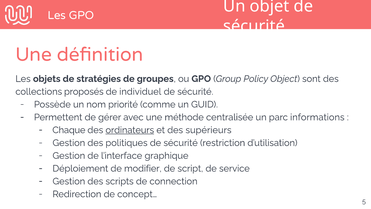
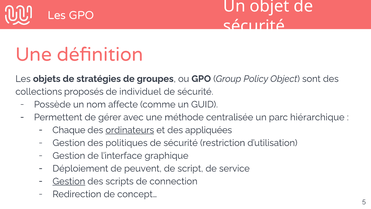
priorité: priorité -> affecte
informations: informations -> hiérarchique
supérieurs: supérieurs -> appliquées
modifier: modifier -> peuvent
Gestion at (69, 181) underline: none -> present
